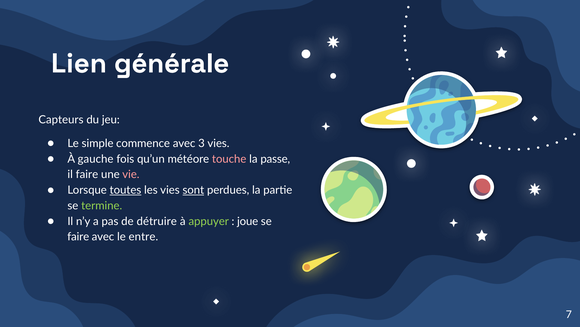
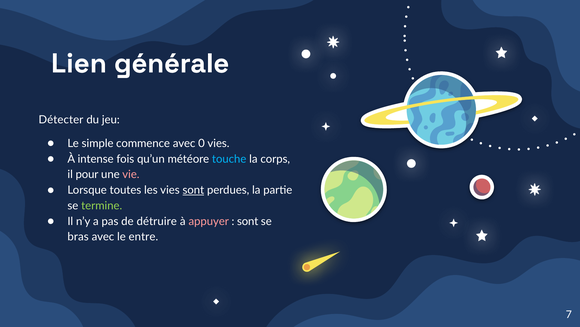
Capteurs: Capteurs -> Détecter
3: 3 -> 0
gauche: gauche -> intense
touche colour: pink -> light blue
passe: passe -> corps
il faire: faire -> pour
toutes underline: present -> none
appuyer colour: light green -> pink
joue at (248, 221): joue -> sont
faire at (78, 236): faire -> bras
